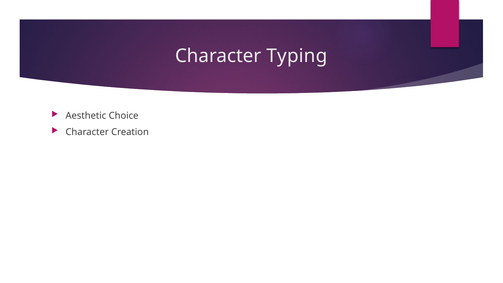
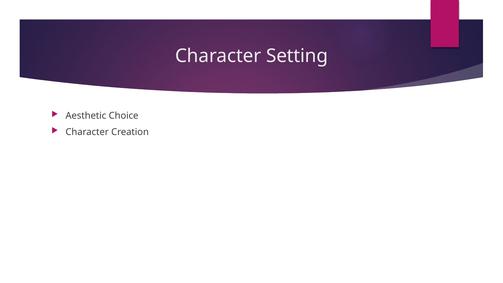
Typing: Typing -> Setting
